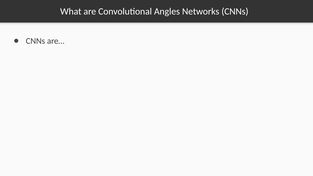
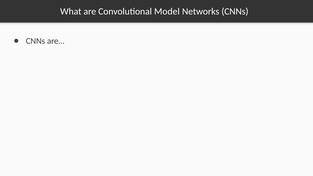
Angles: Angles -> Model
